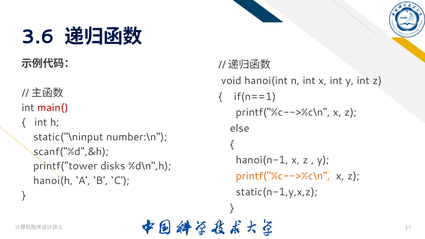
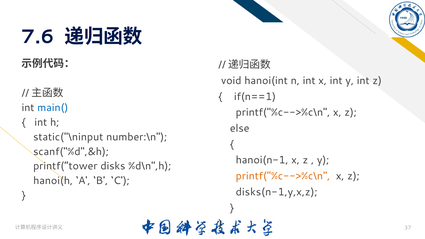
3.6: 3.6 -> 7.6
main( colour: red -> blue
static(n-1,y,x,z: static(n-1,y,x,z -> disks(n-1,y,x,z
